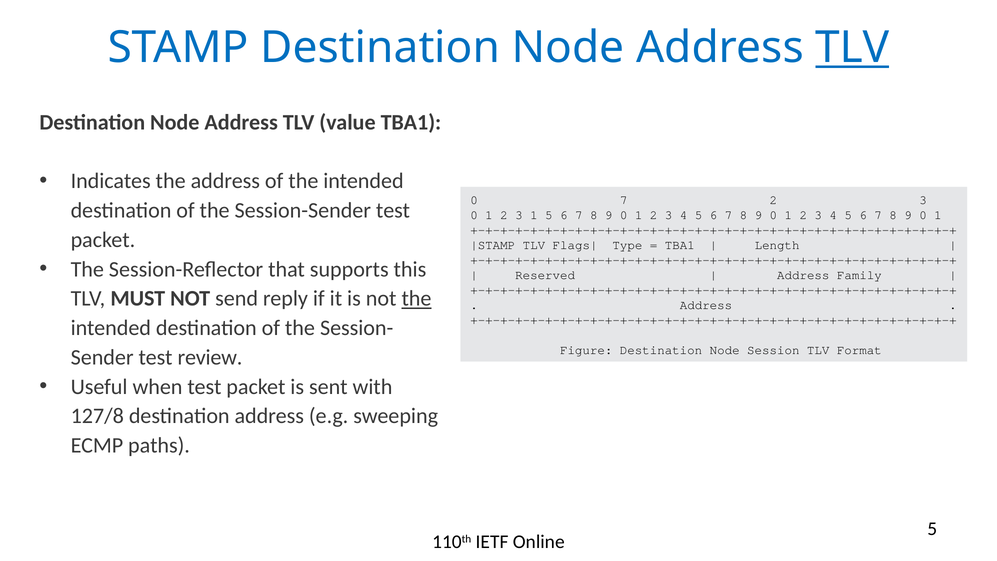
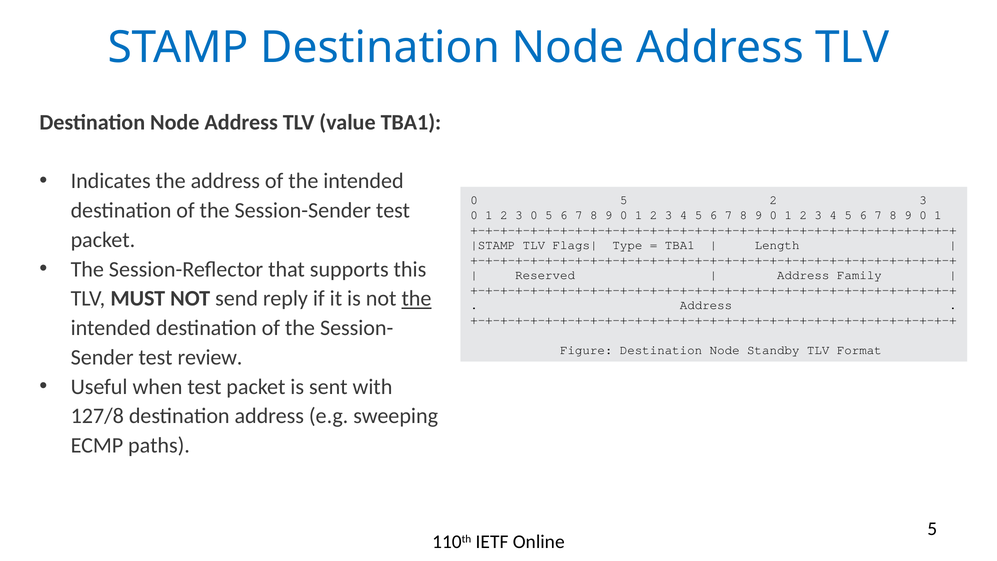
TLV at (852, 48) underline: present -> none
7 at (624, 200): 7 -> 5
1 2 3 1: 1 -> 0
Session: Session -> Standby
